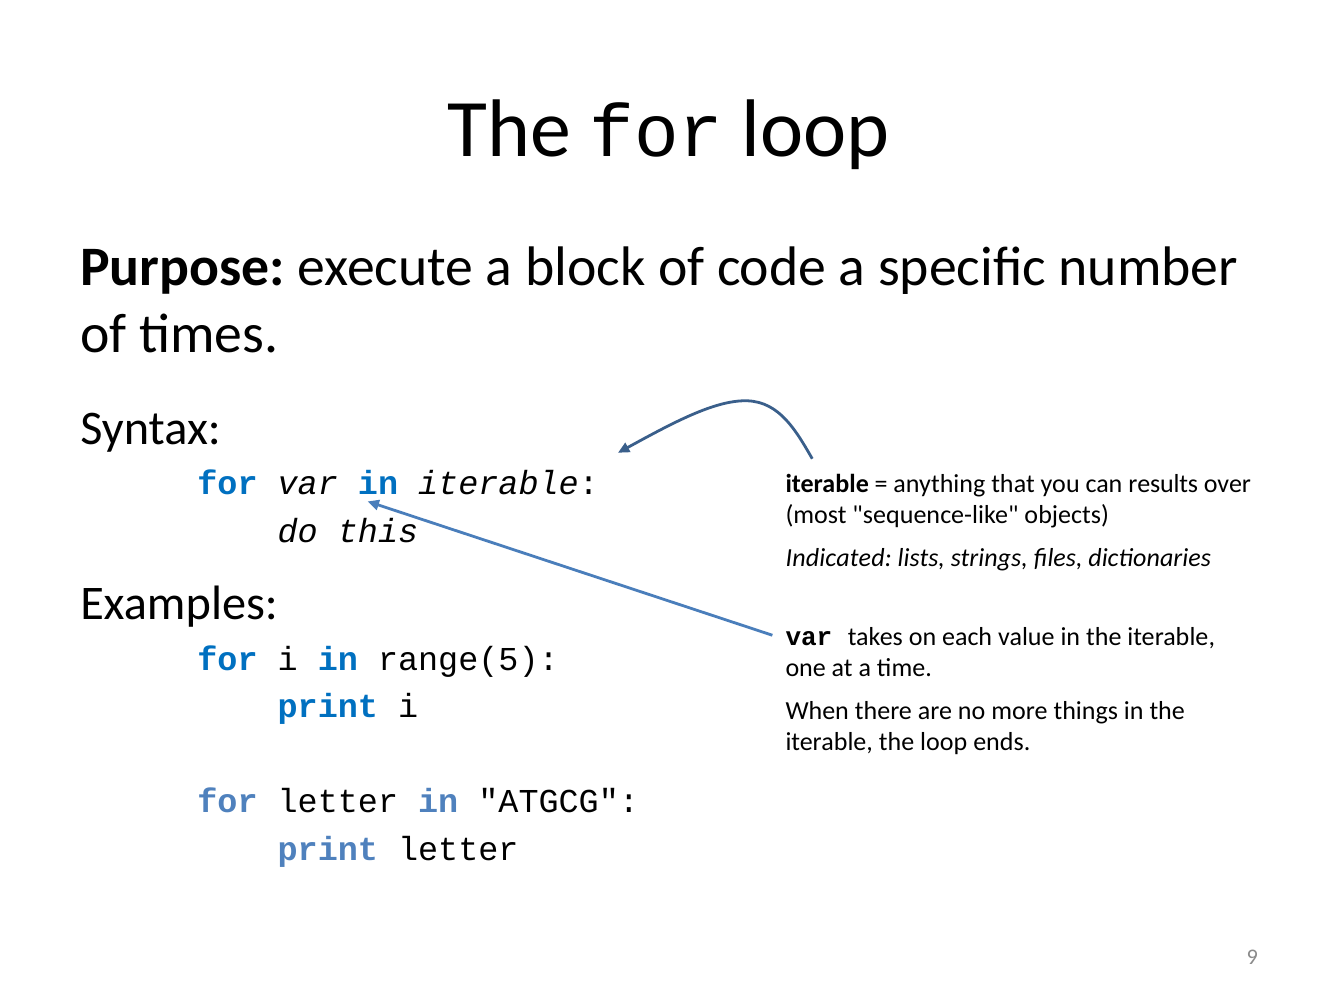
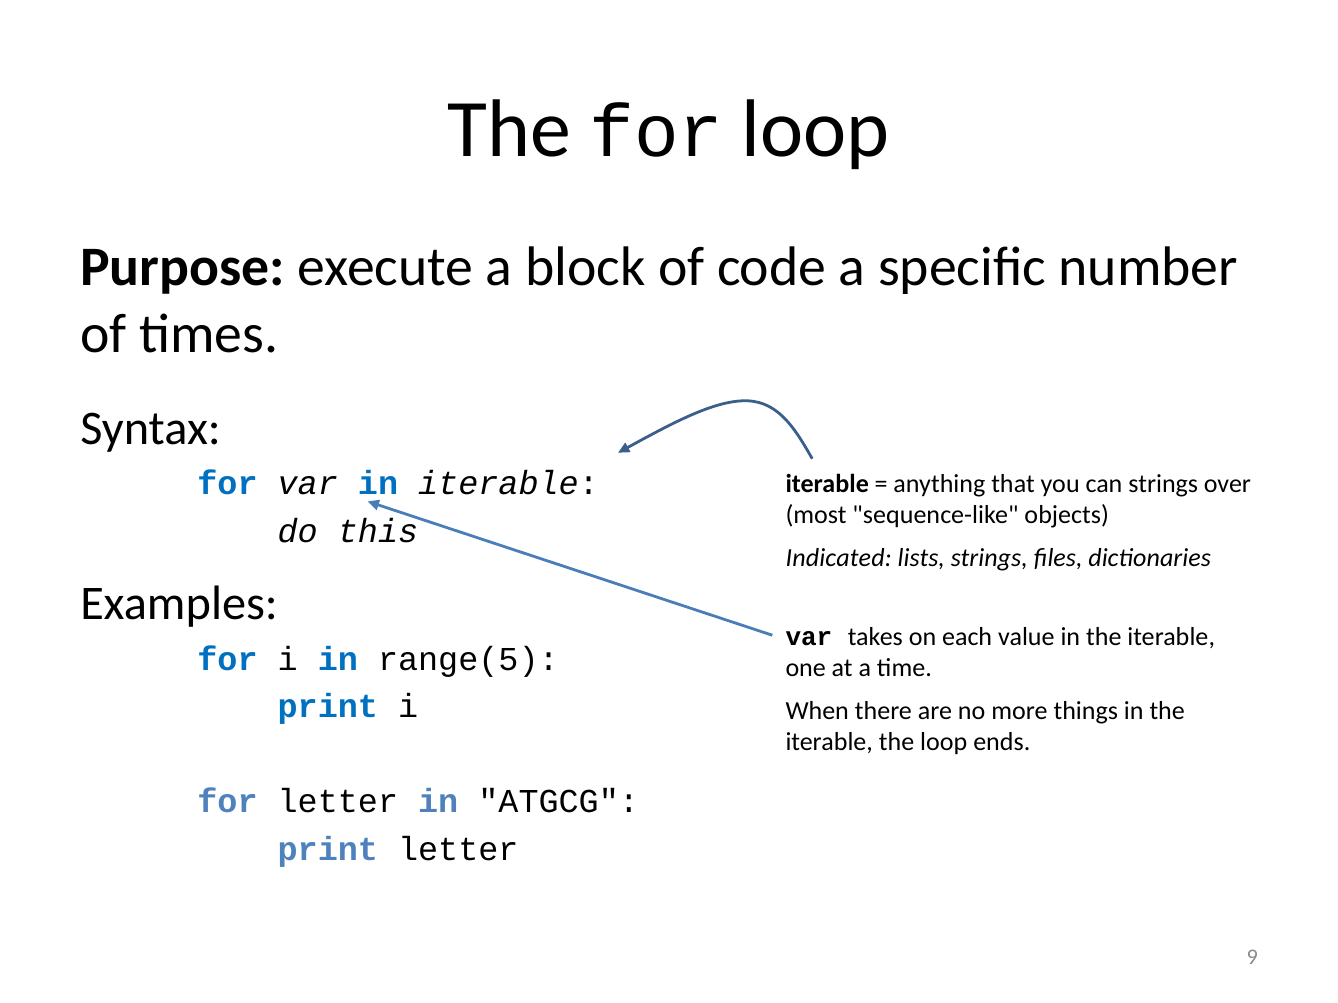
can results: results -> strings
